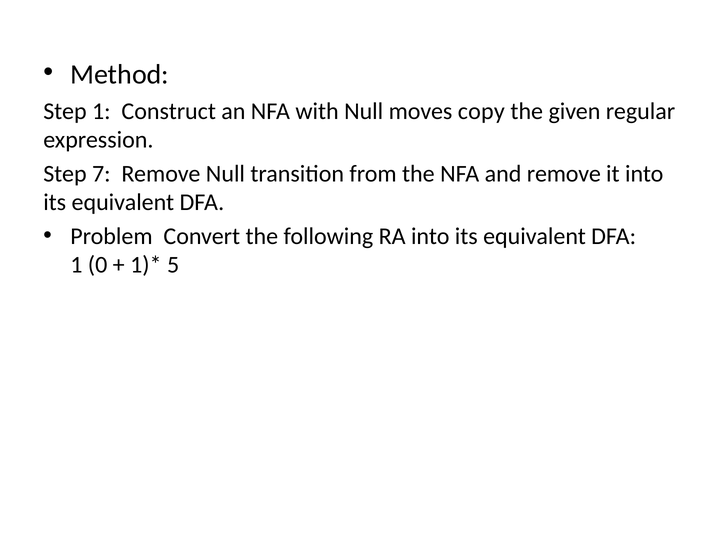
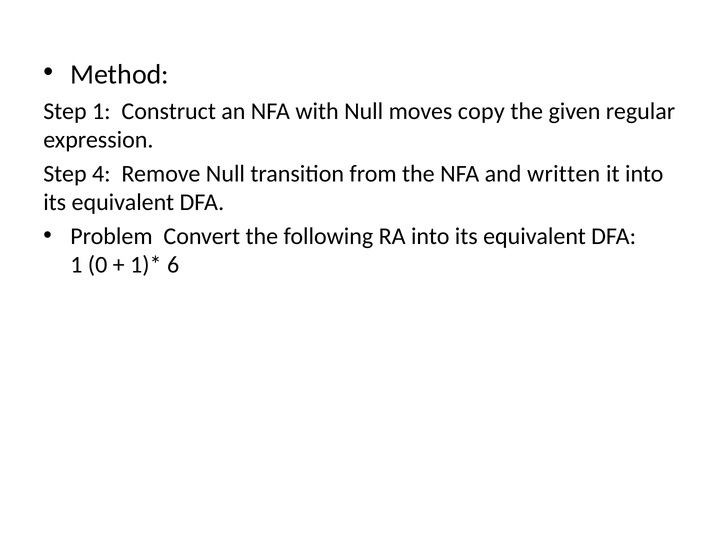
7: 7 -> 4
and remove: remove -> written
5: 5 -> 6
